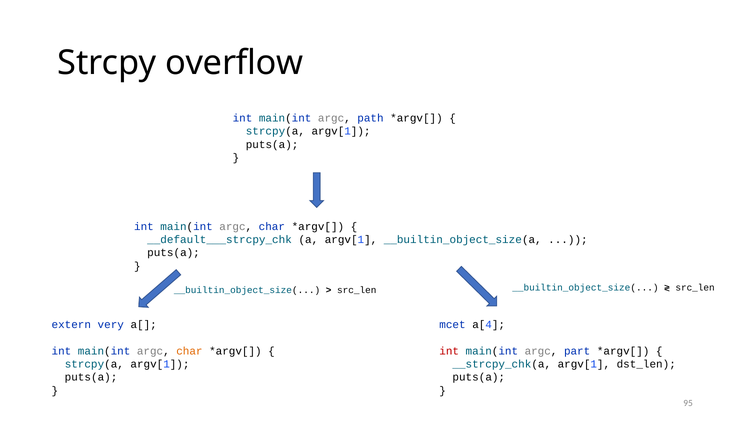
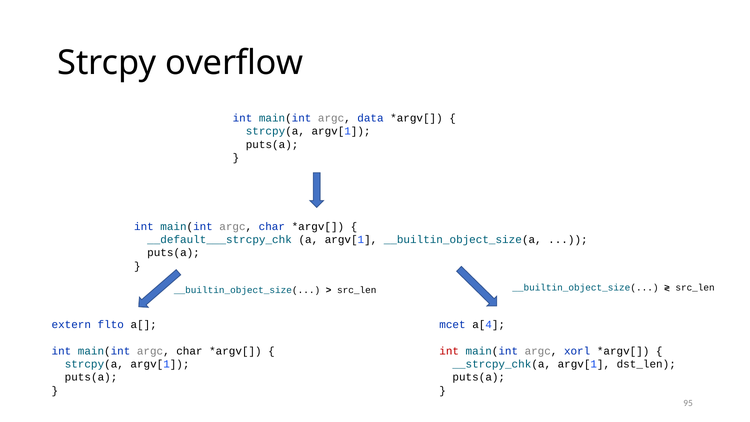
path: path -> data
very: very -> flto
char at (189, 351) colour: orange -> black
part: part -> xorl
